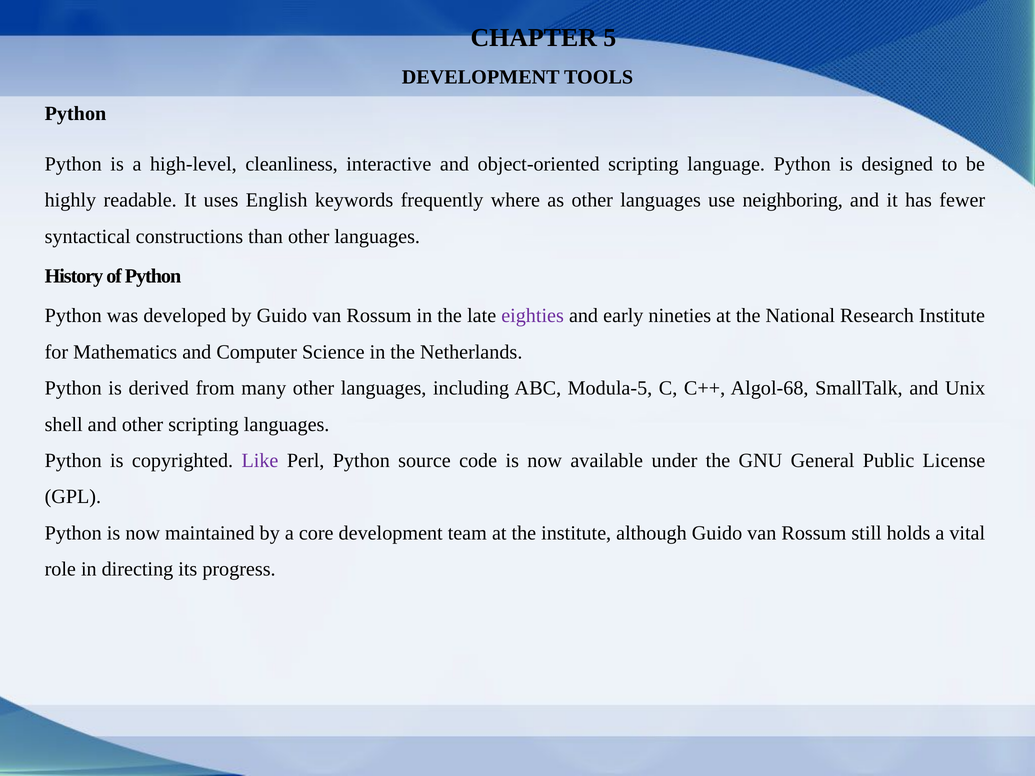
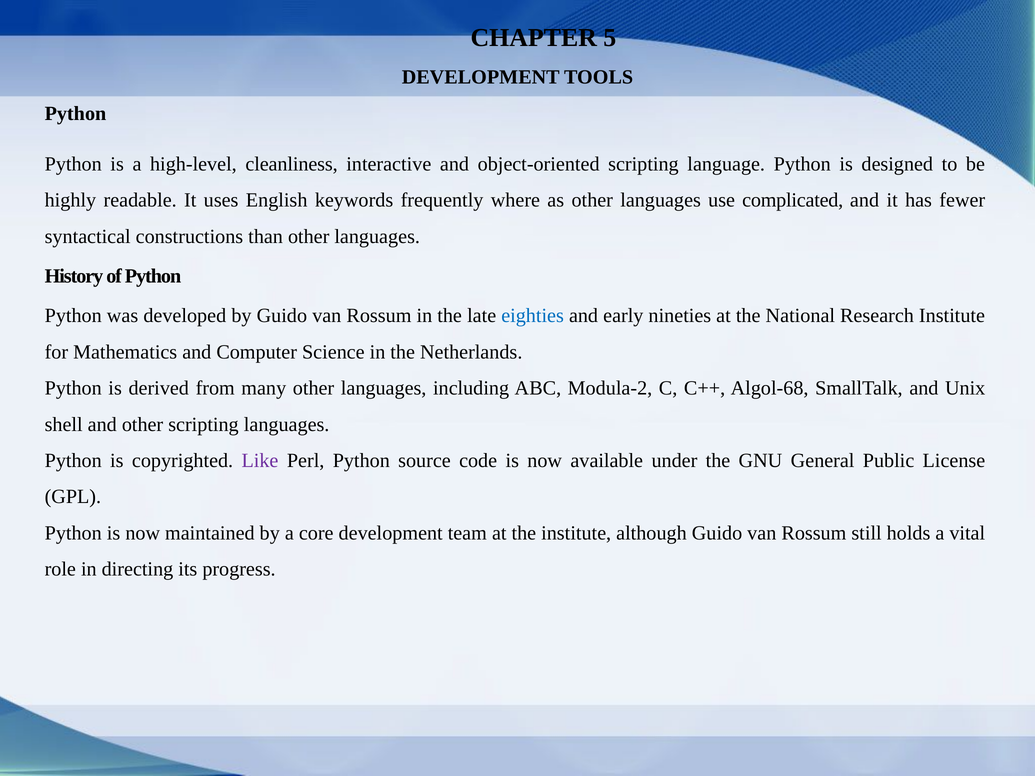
neighboring: neighboring -> complicated
eighties colour: purple -> blue
Modula-5: Modula-5 -> Modula-2
